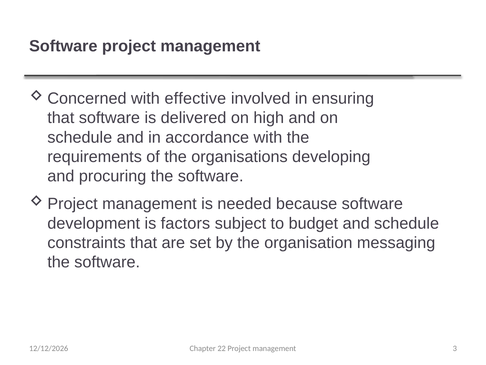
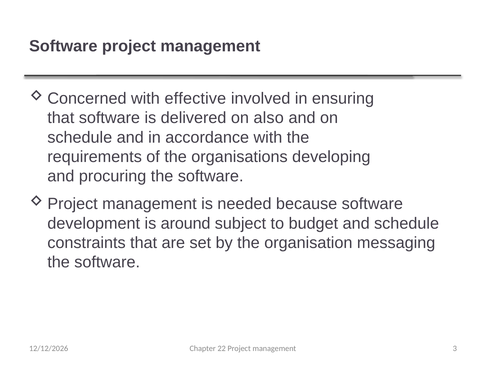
high: high -> also
factors: factors -> around
